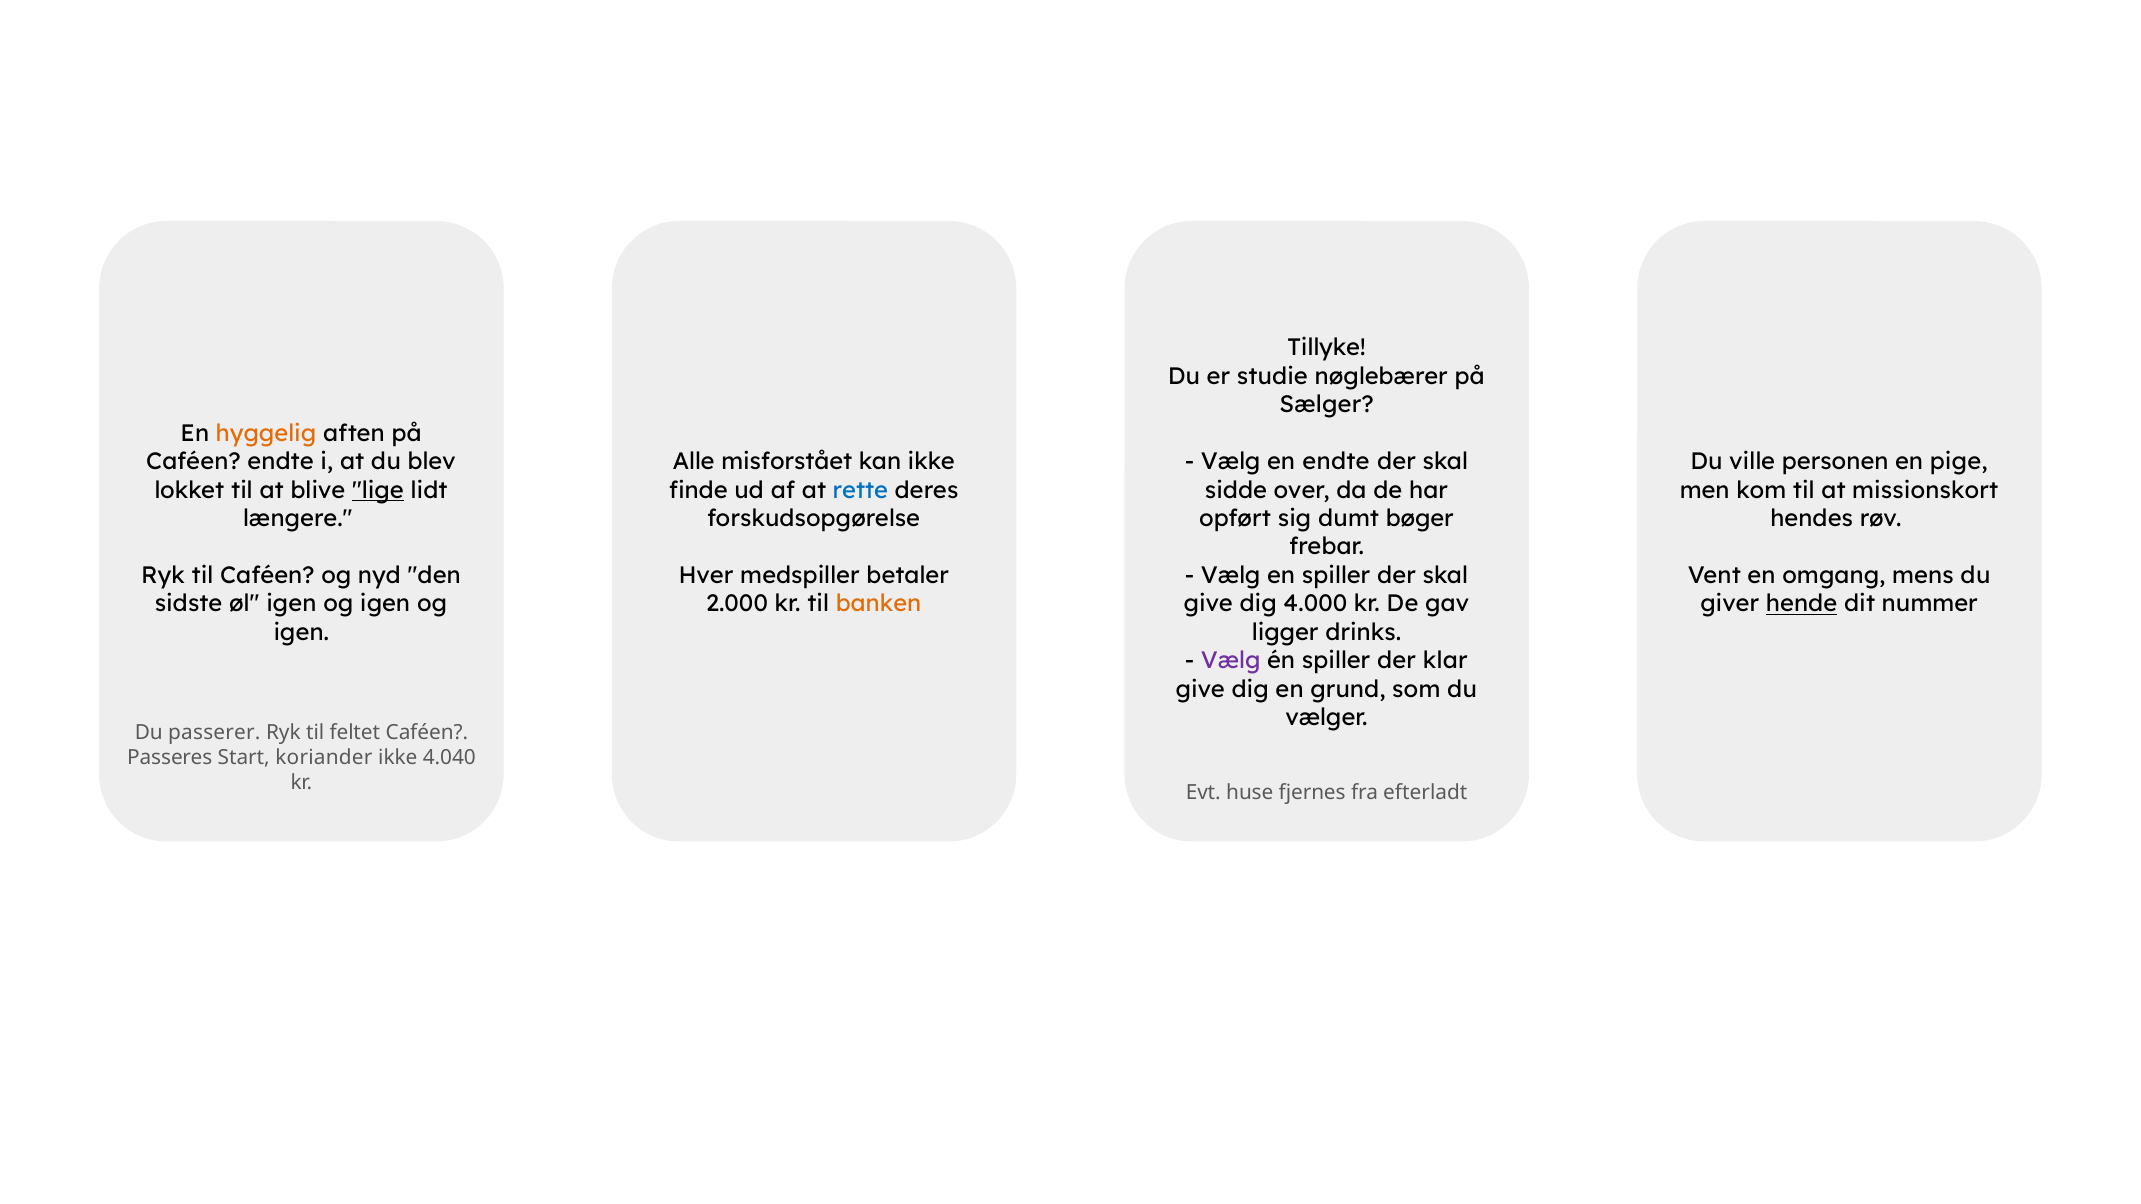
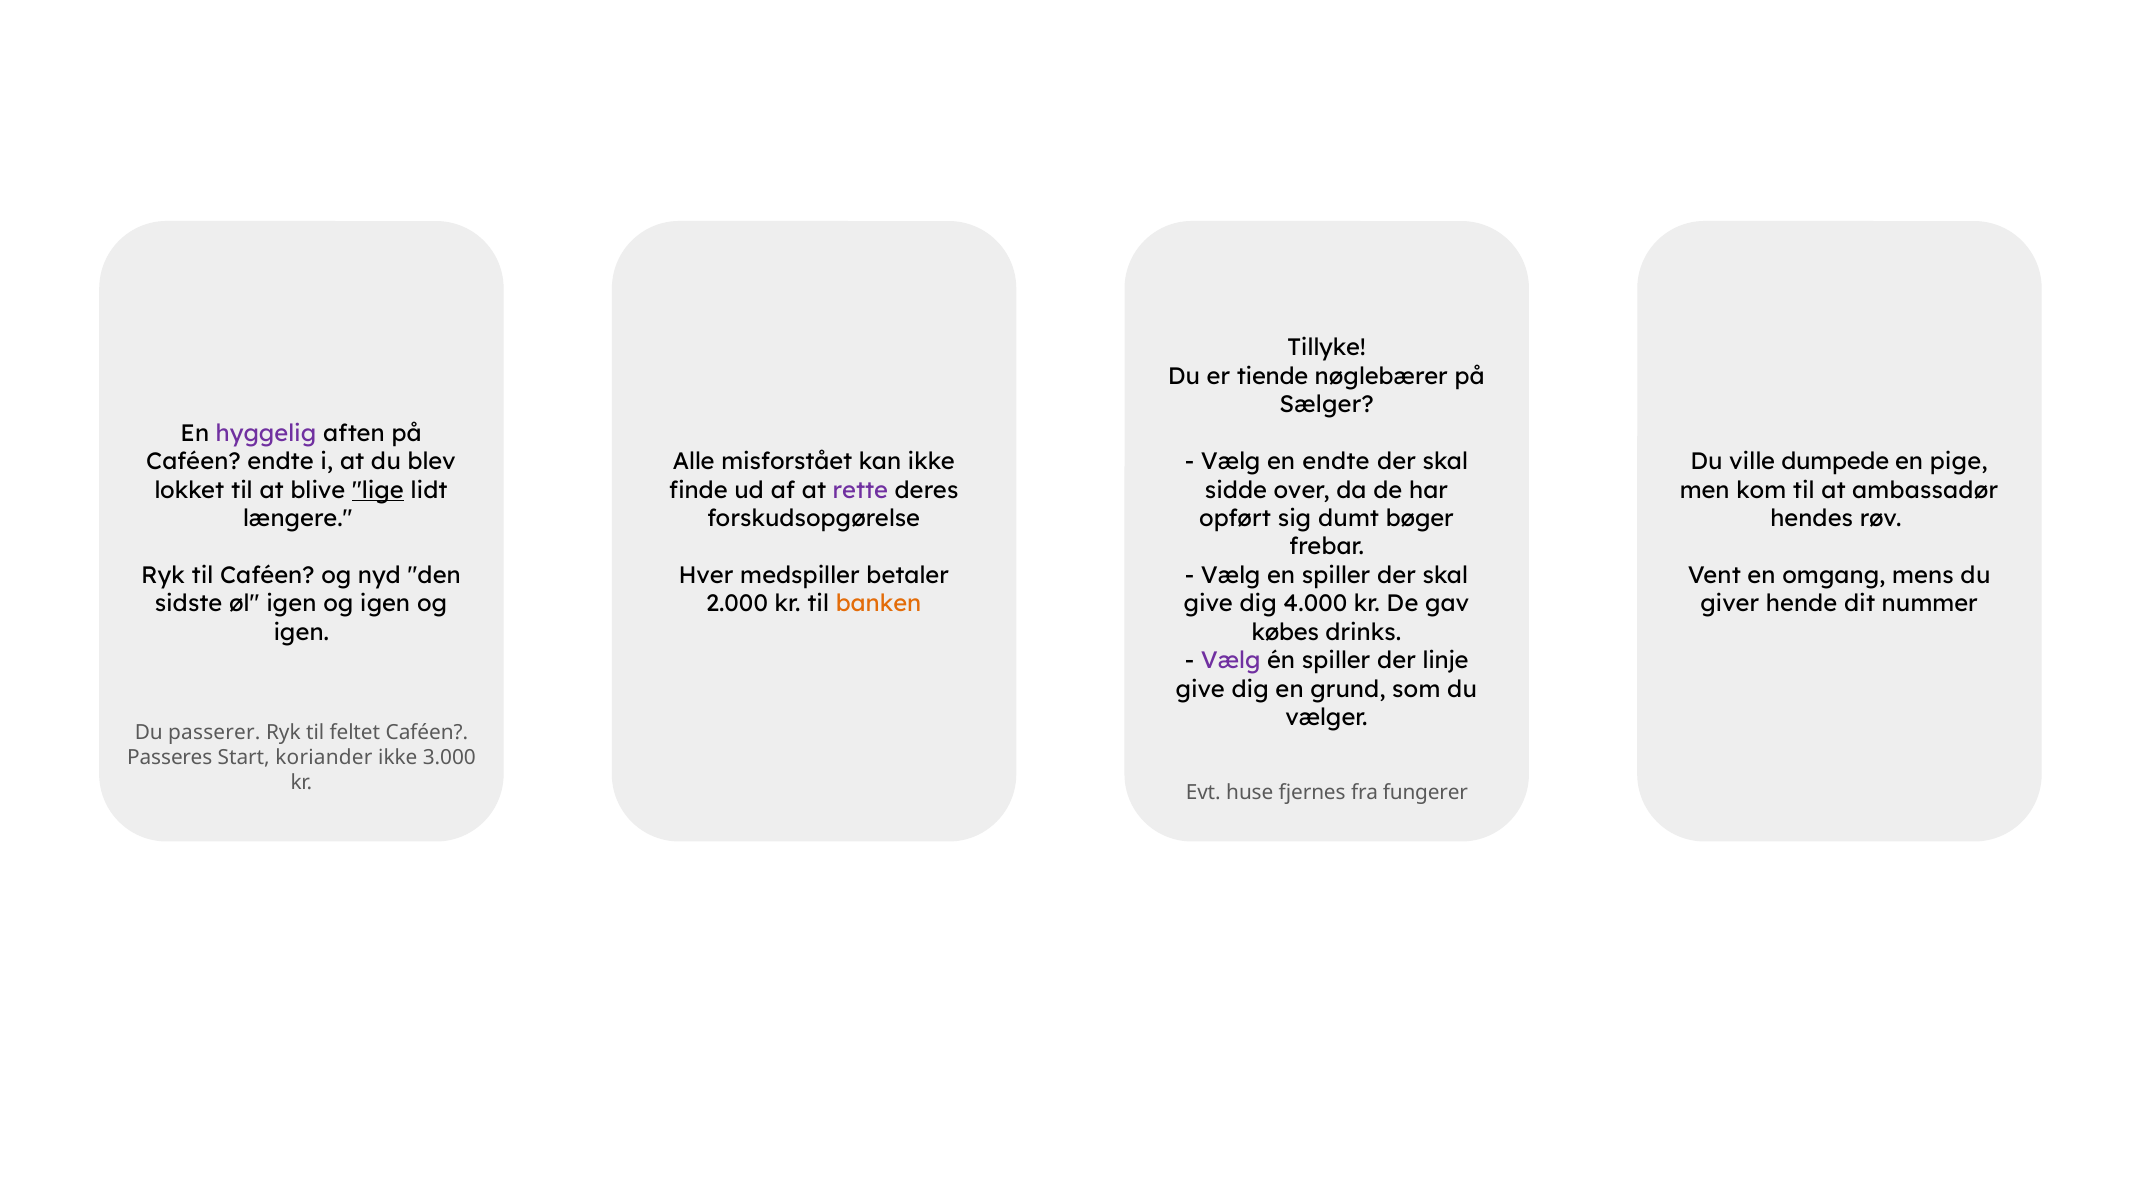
studie: studie -> tiende
hyggelig colour: orange -> purple
personen: personen -> dumpede
rette colour: blue -> purple
missionskort: missionskort -> ambassadør
hende underline: present -> none
ligger: ligger -> købes
klar: klar -> linje
4.040: 4.040 -> 3.000
efterladt: efterladt -> fungerer
